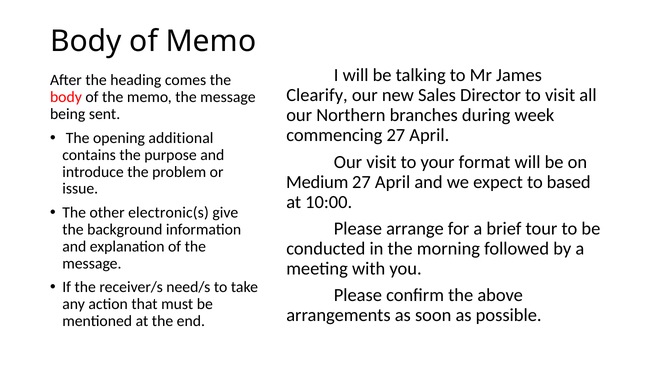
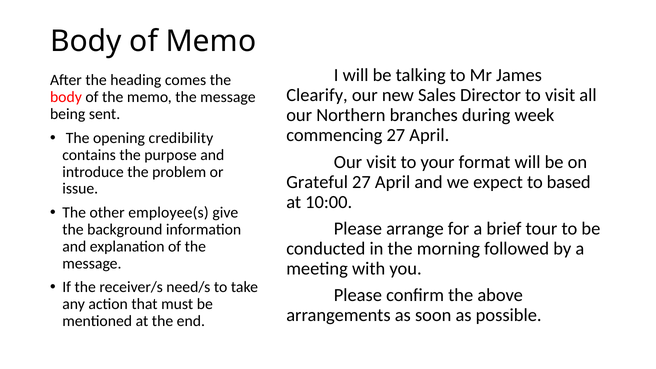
additional: additional -> credibility
Medium: Medium -> Grateful
electronic(s: electronic(s -> employee(s
